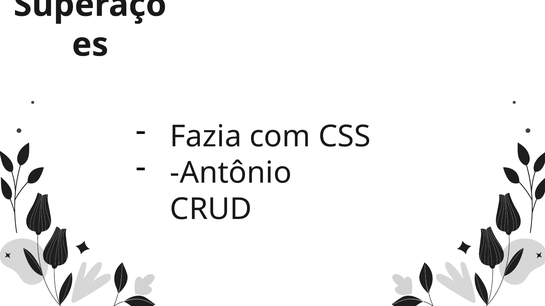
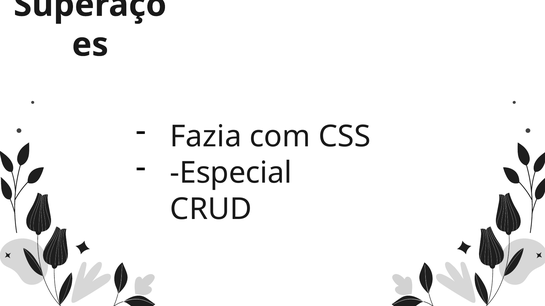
Antônio: Antônio -> Especial
